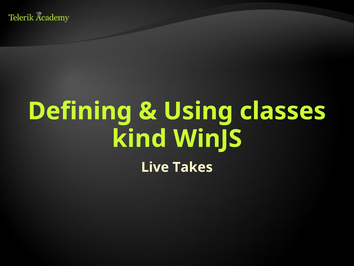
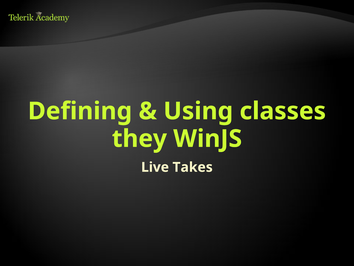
kind: kind -> they
